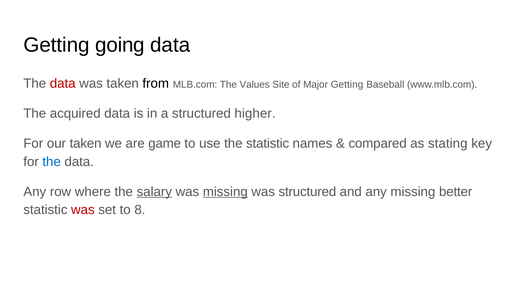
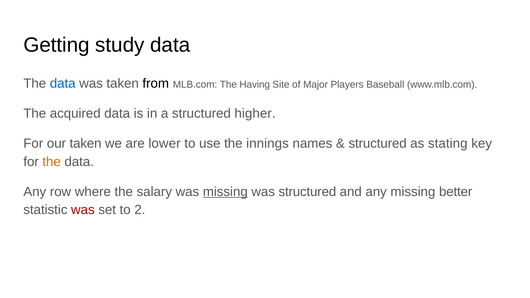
going: going -> study
data at (63, 83) colour: red -> blue
Values: Values -> Having
Major Getting: Getting -> Players
game: game -> lower
the statistic: statistic -> innings
compared at (378, 143): compared -> structured
the at (52, 162) colour: blue -> orange
salary underline: present -> none
8: 8 -> 2
